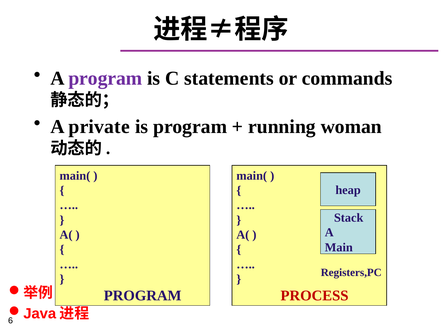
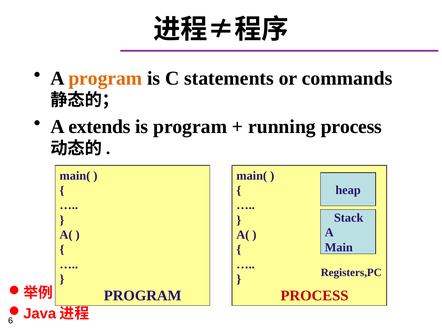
program at (105, 78) colour: purple -> orange
private: private -> extends
running woman: woman -> process
